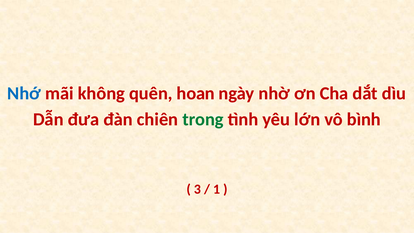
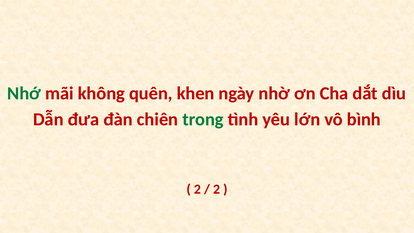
Nhớ colour: blue -> green
hoan: hoan -> khen
3 at (197, 189): 3 -> 2
1 at (217, 189): 1 -> 2
